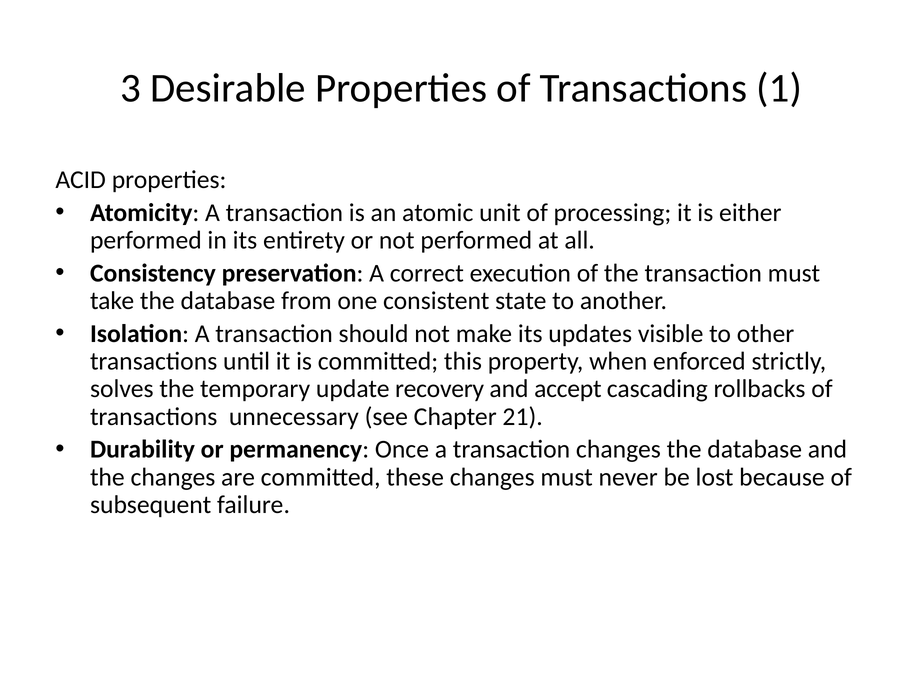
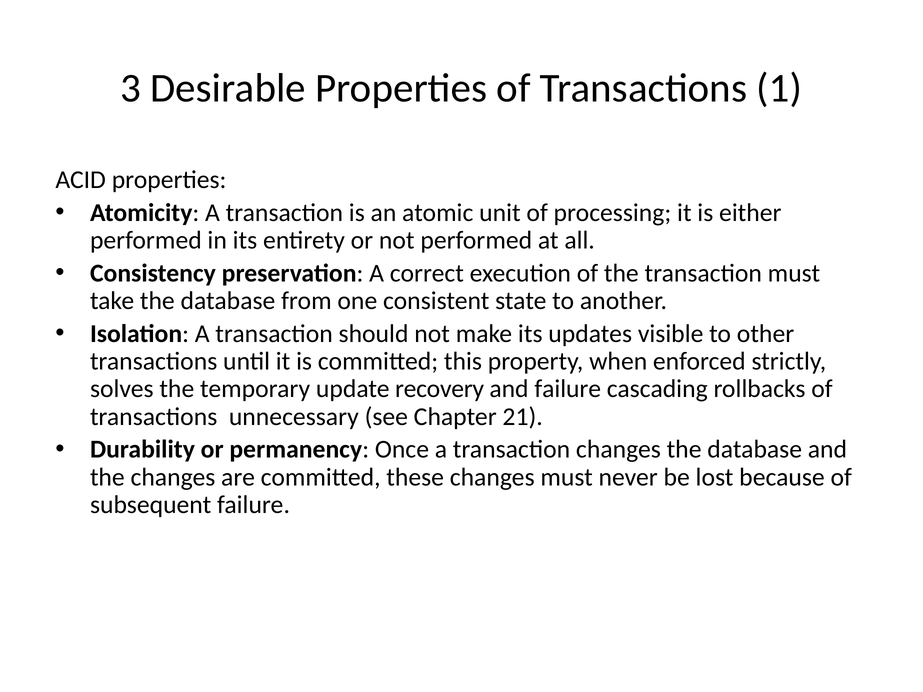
and accept: accept -> failure
